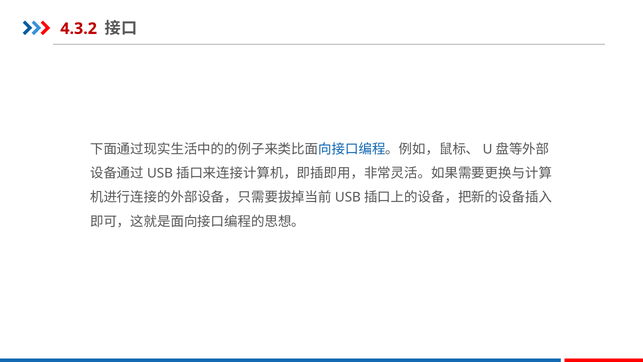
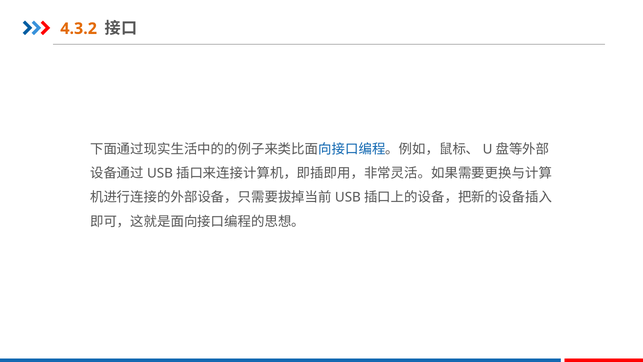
4.3.2 colour: red -> orange
